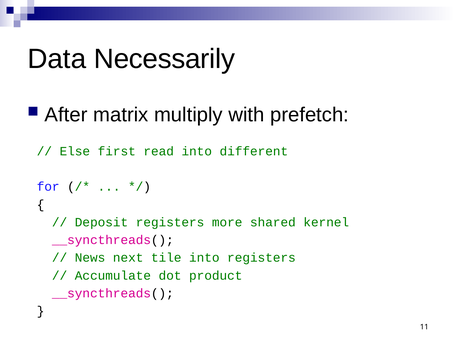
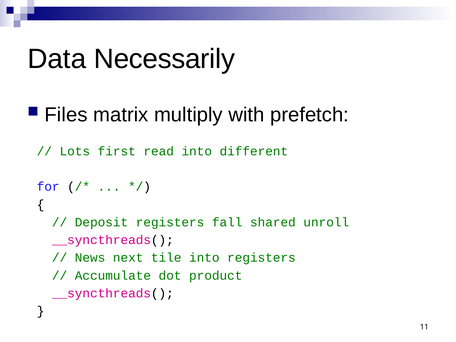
After: After -> Files
Else: Else -> Lots
more: more -> fall
kernel: kernel -> unroll
